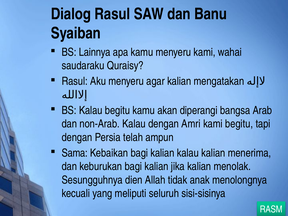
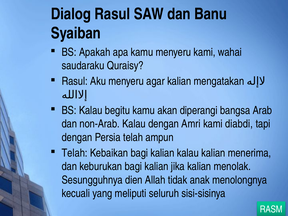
Lainnya: Lainnya -> Apakah
kami begitu: begitu -> diabdi
Sama at (75, 153): Sama -> Telah
